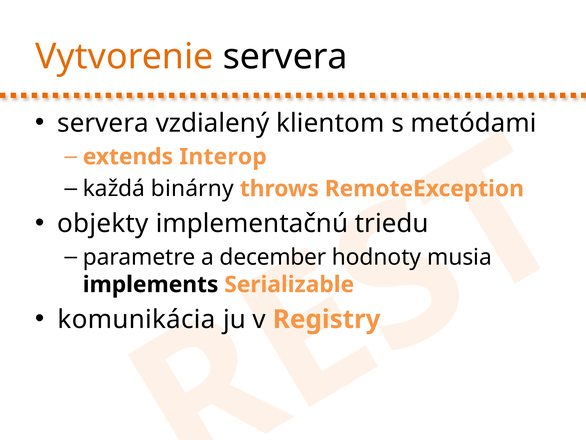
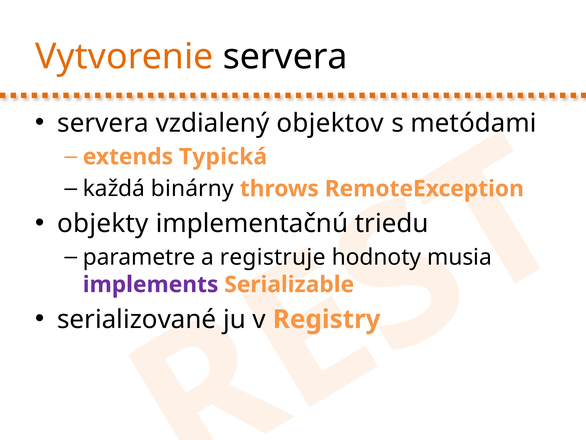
klientom: klientom -> objektov
Interop: Interop -> Typická
december: december -> registruje
implements colour: black -> purple
komunikácia: komunikácia -> serializované
